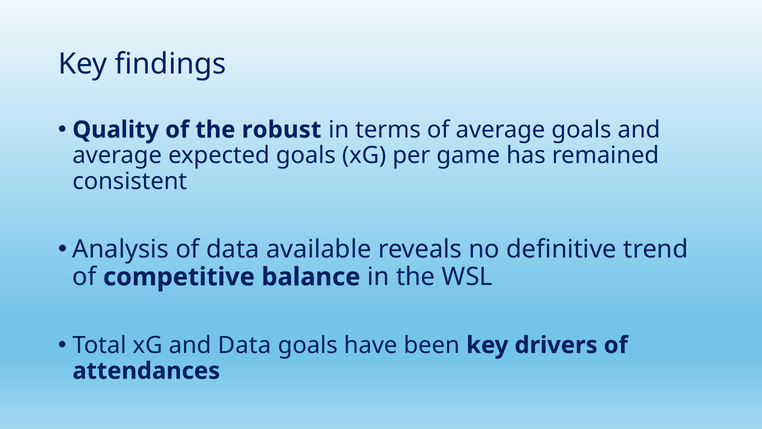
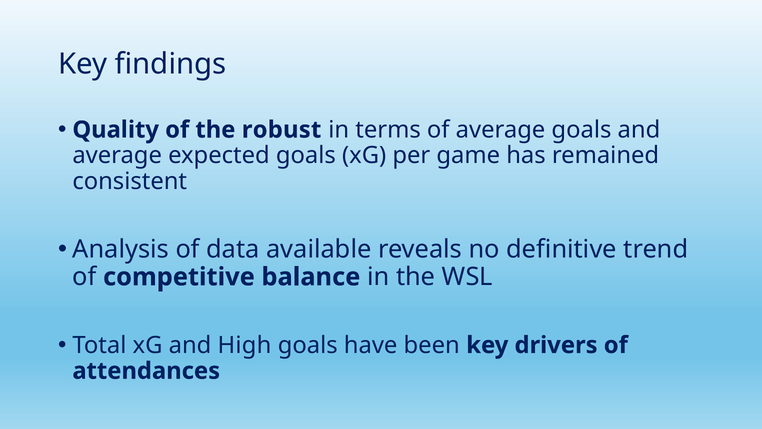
and Data: Data -> High
